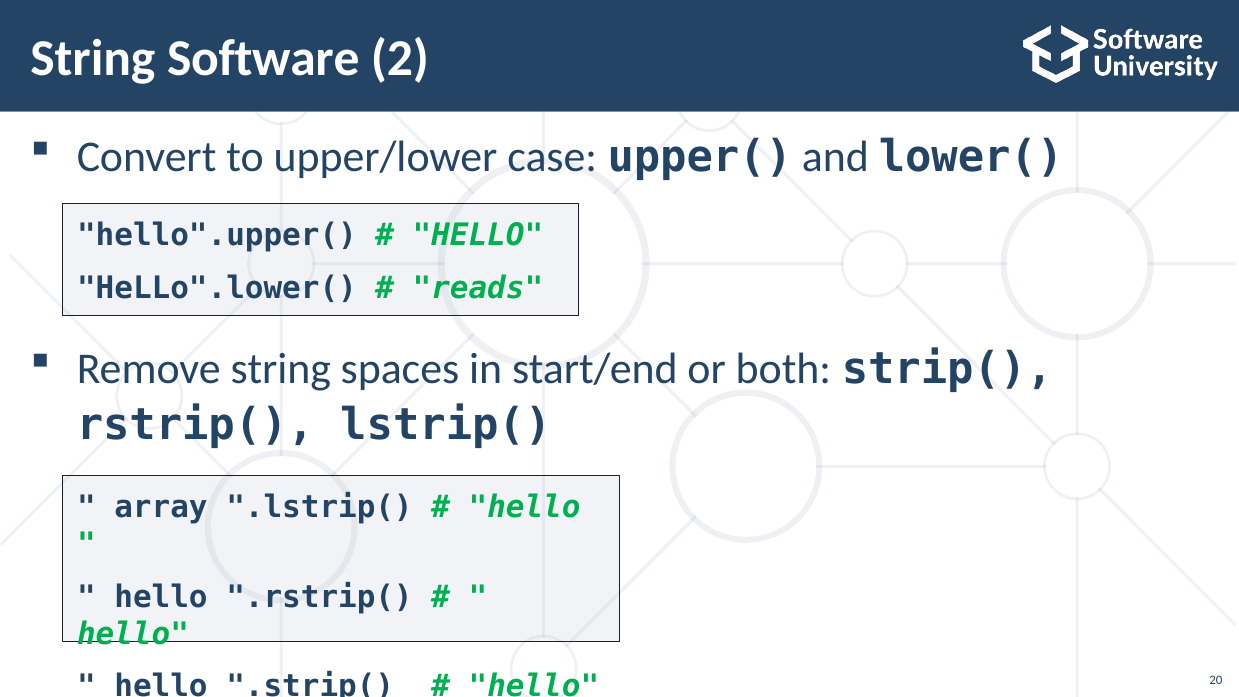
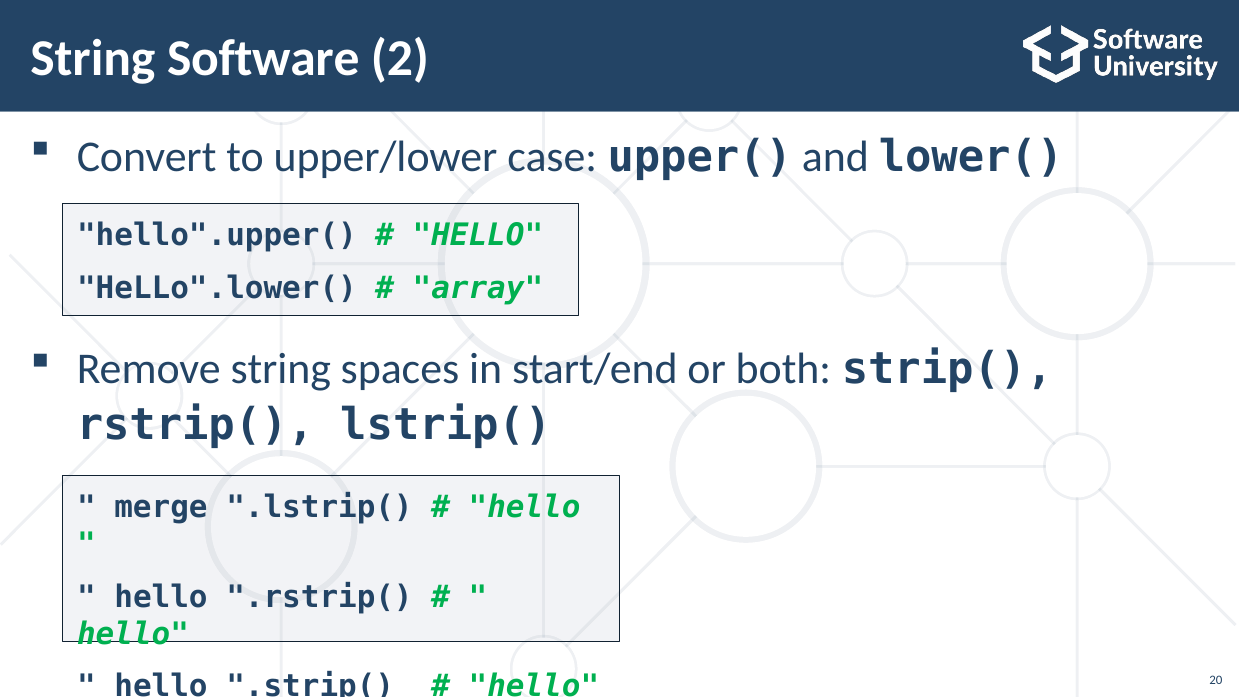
reads: reads -> array
array: array -> merge
